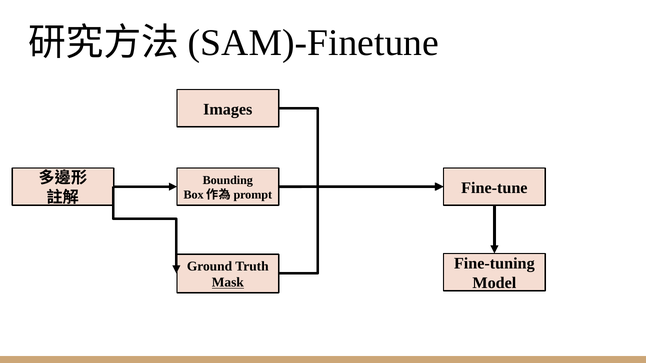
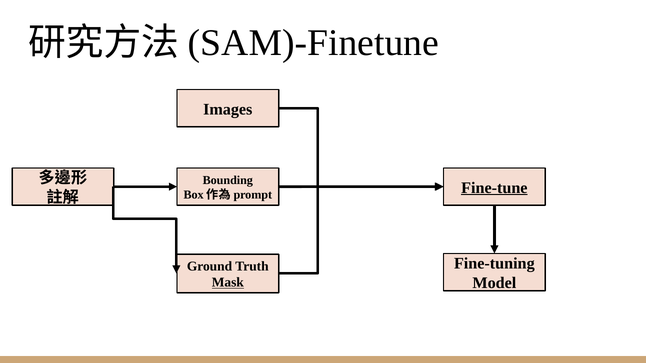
Fine-tune underline: none -> present
